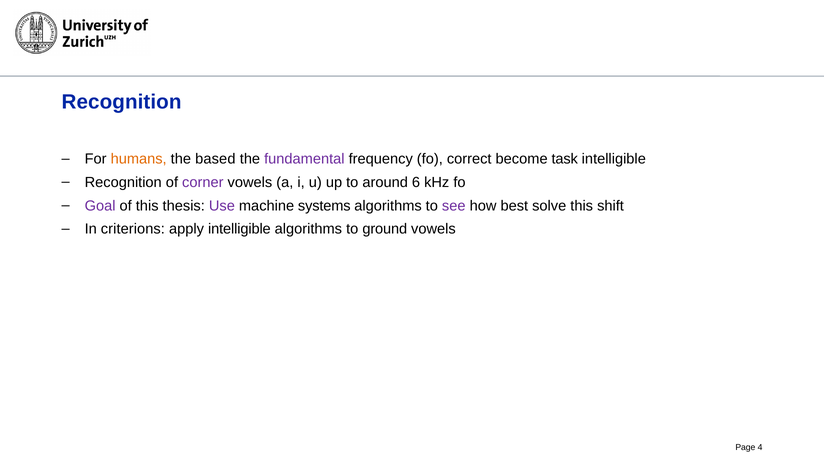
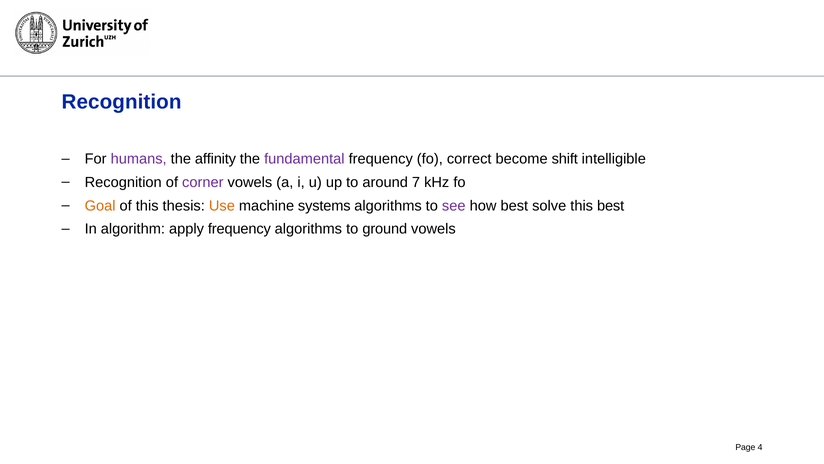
humans colour: orange -> purple
based: based -> affinity
task: task -> shift
6: 6 -> 7
Goal colour: purple -> orange
Use colour: purple -> orange
this shift: shift -> best
criterions: criterions -> algorithm
apply intelligible: intelligible -> frequency
